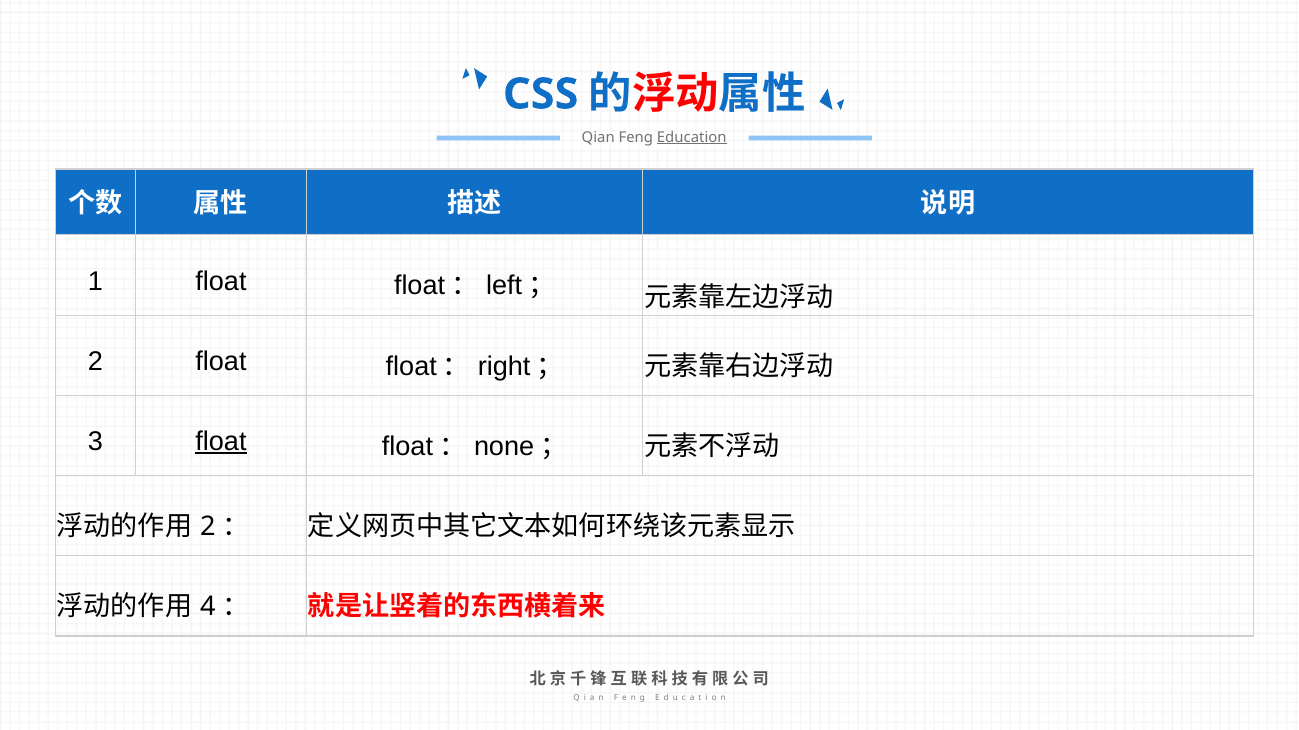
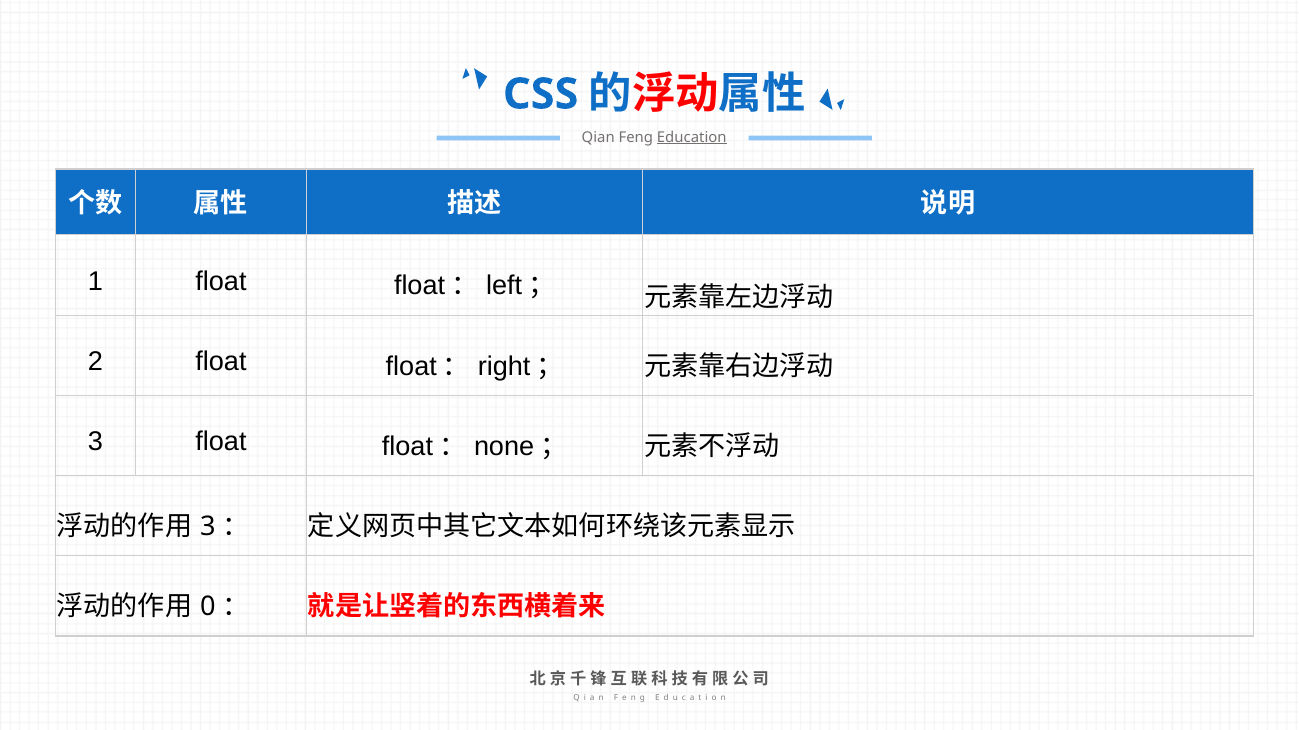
float at (221, 442) underline: present -> none
2 at (208, 527): 2 -> 3
4: 4 -> 0
